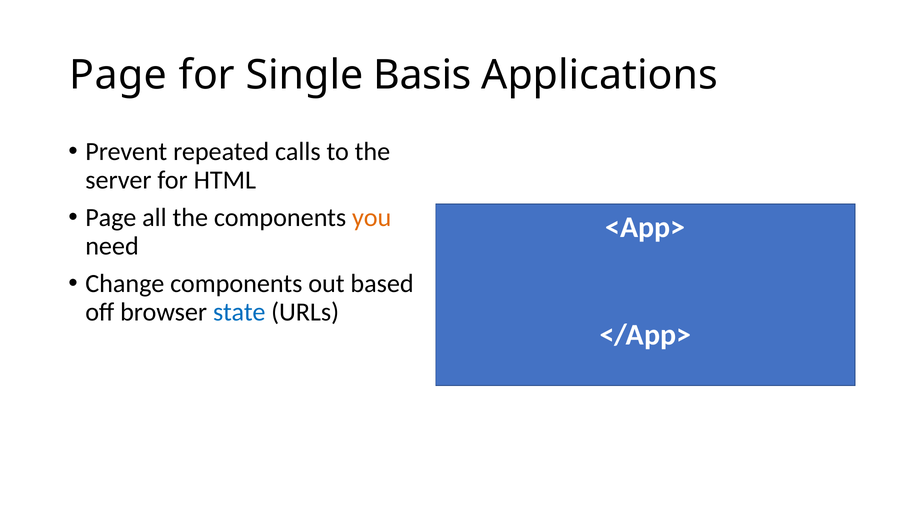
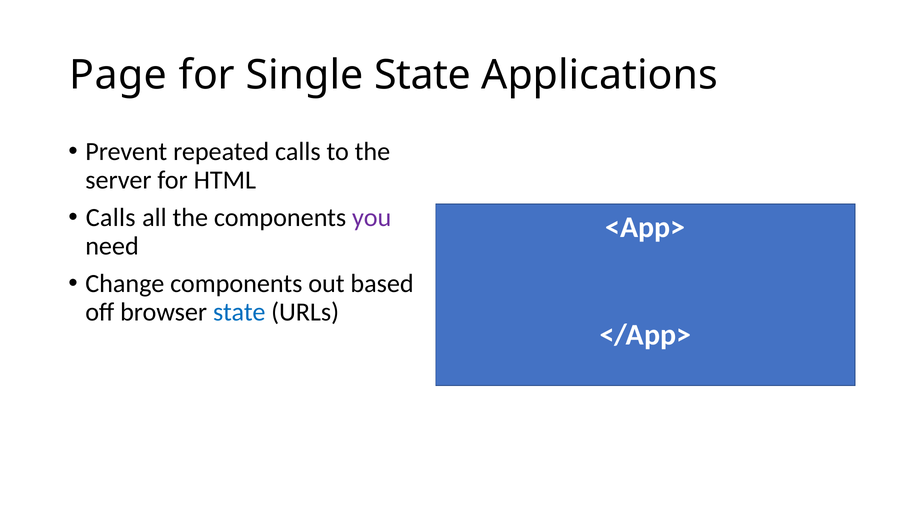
Single Basis: Basis -> State
Page at (111, 218): Page -> Calls
you colour: orange -> purple
